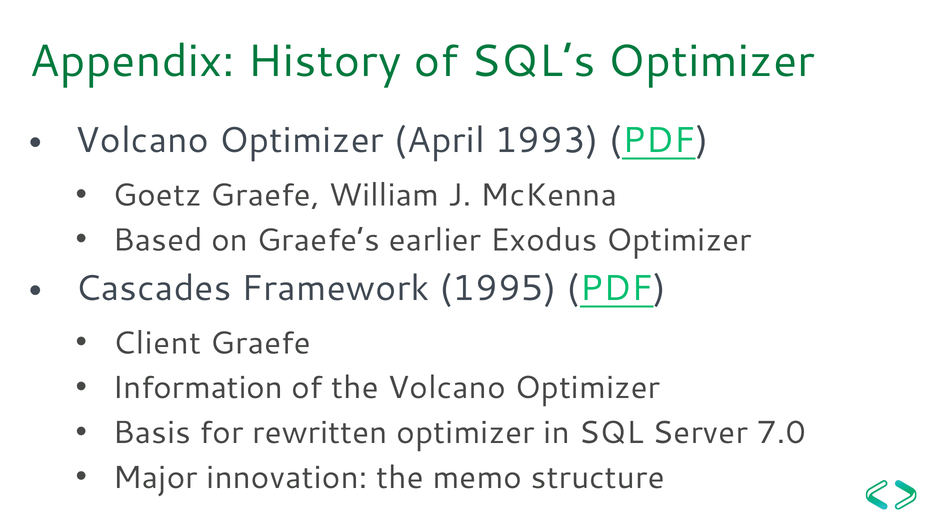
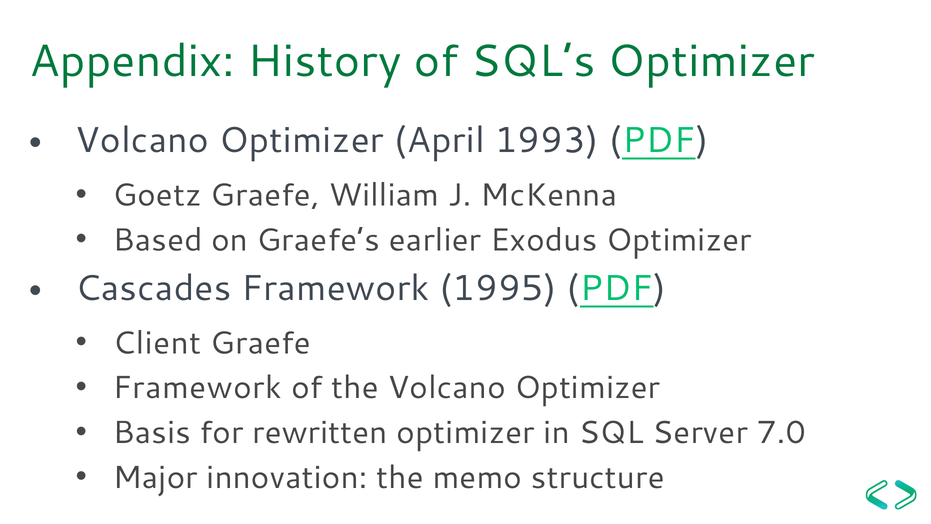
Information at (198, 388): Information -> Framework
